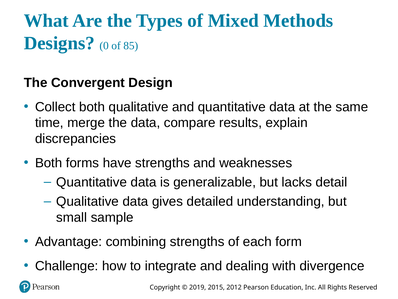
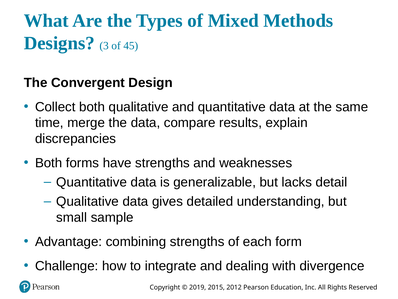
0: 0 -> 3
85: 85 -> 45
